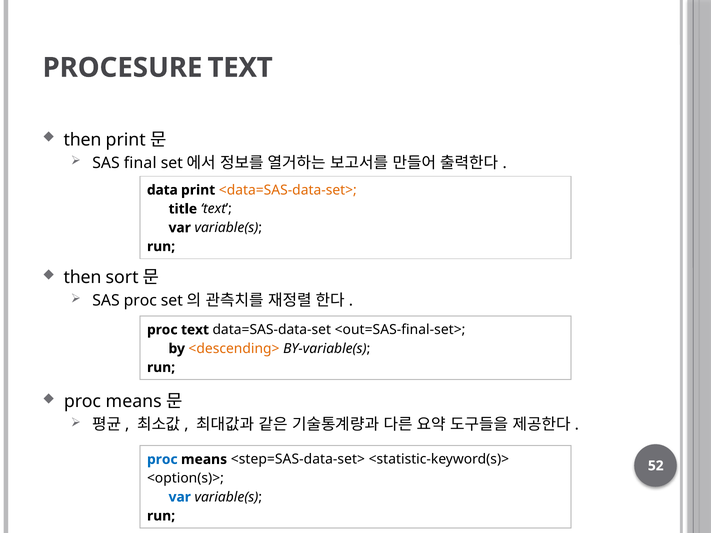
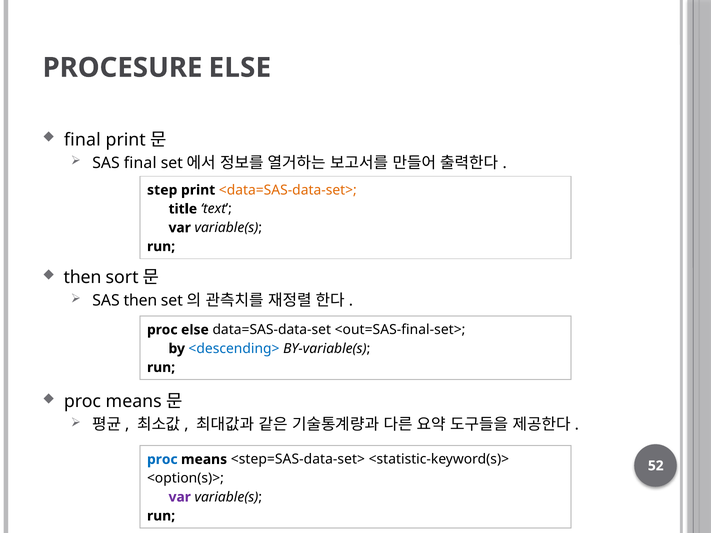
PROCESURE TEXT: TEXT -> ELSE
then at (83, 140): then -> final
data: data -> step
SAS proc: proc -> then
proc text: text -> else
<descending> colour: orange -> blue
var at (180, 497) colour: blue -> purple
